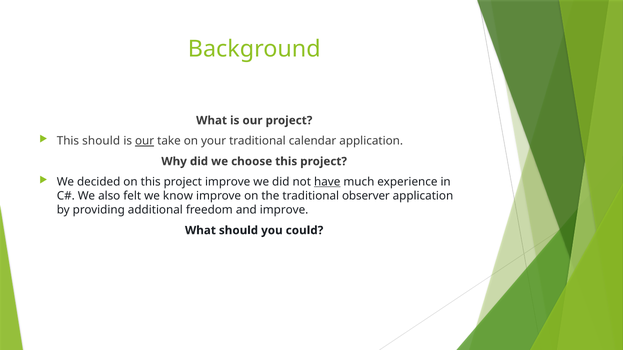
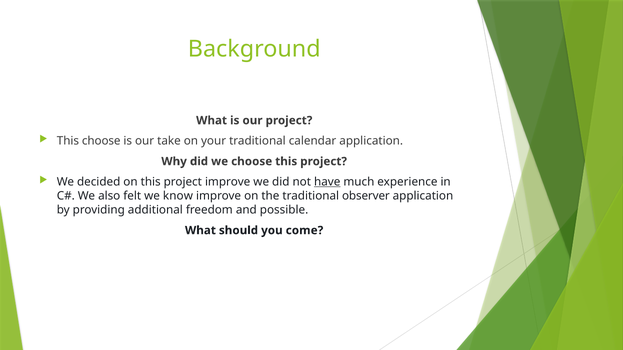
This should: should -> choose
our at (145, 141) underline: present -> none
and improve: improve -> possible
could: could -> come
